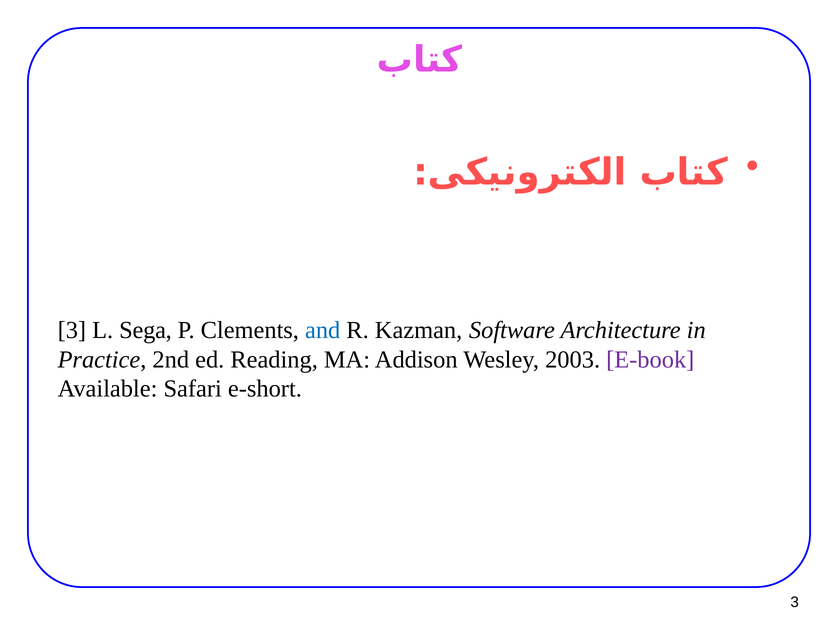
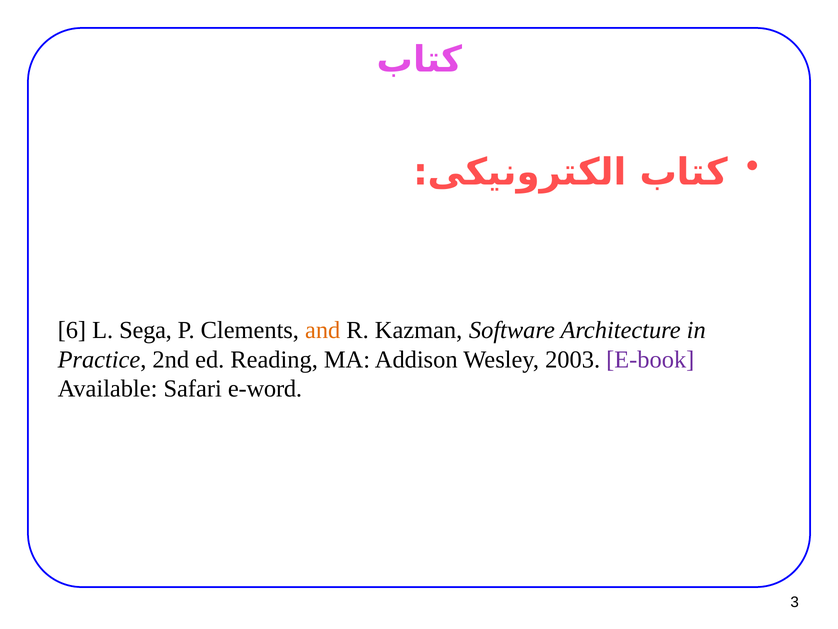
3 at (72, 330): 3 -> 6
and colour: blue -> orange
e-short: e-short -> e-word
